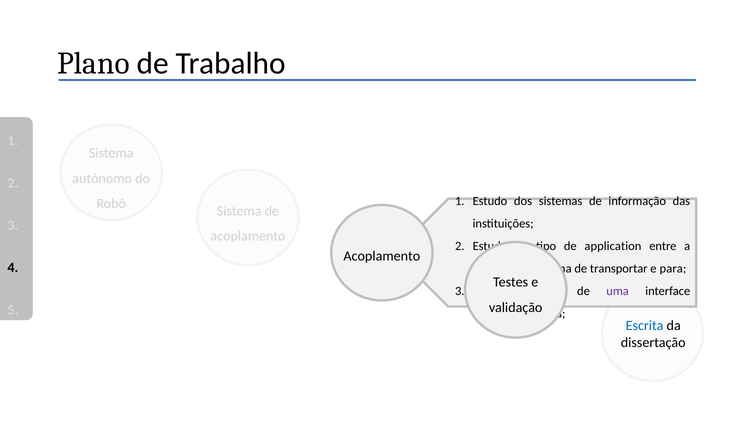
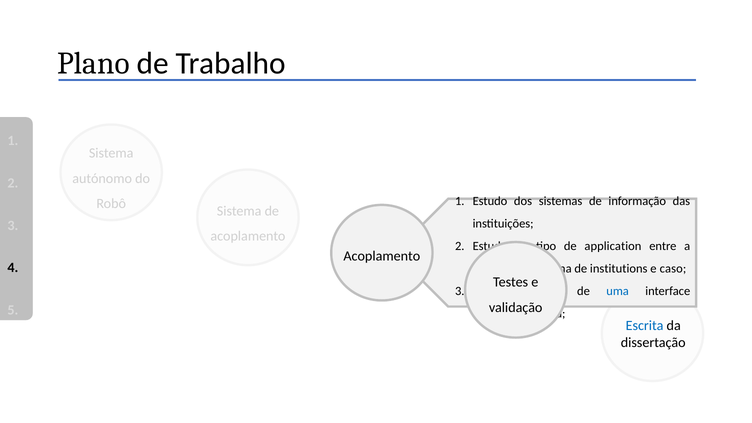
transportar: transportar -> institutions
para: para -> caso
uma colour: purple -> blue
